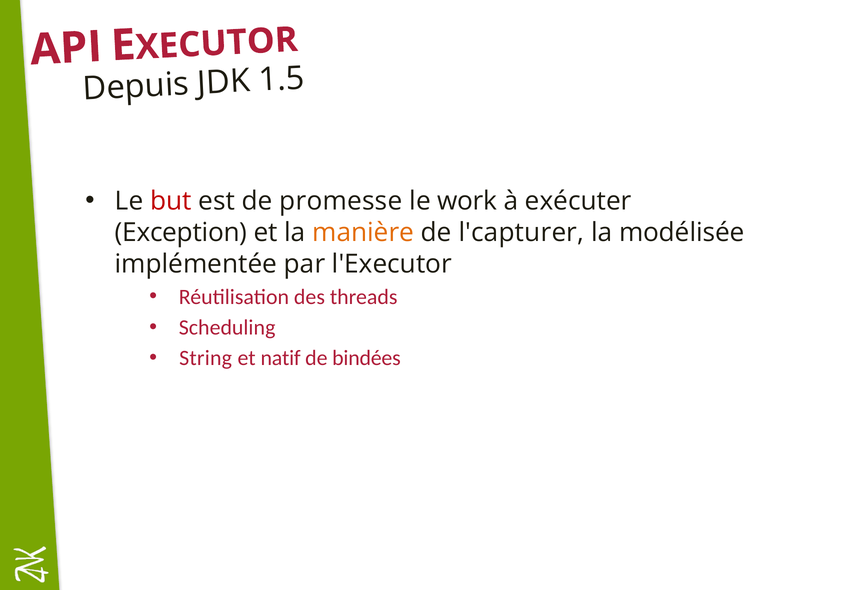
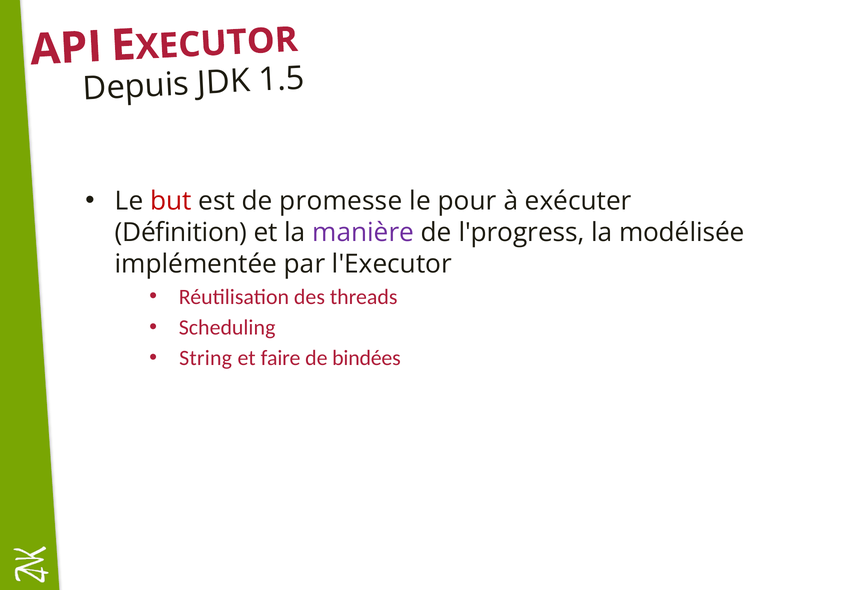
work: work -> pour
Exception: Exception -> Définition
manière colour: orange -> purple
l'capturer: l'capturer -> l'progress
natif: natif -> faire
